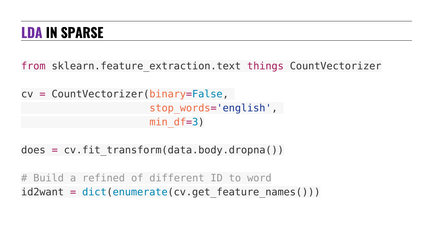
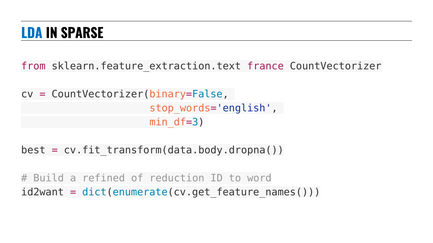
LDA colour: purple -> blue
things: things -> france
does: does -> best
different: different -> reduction
